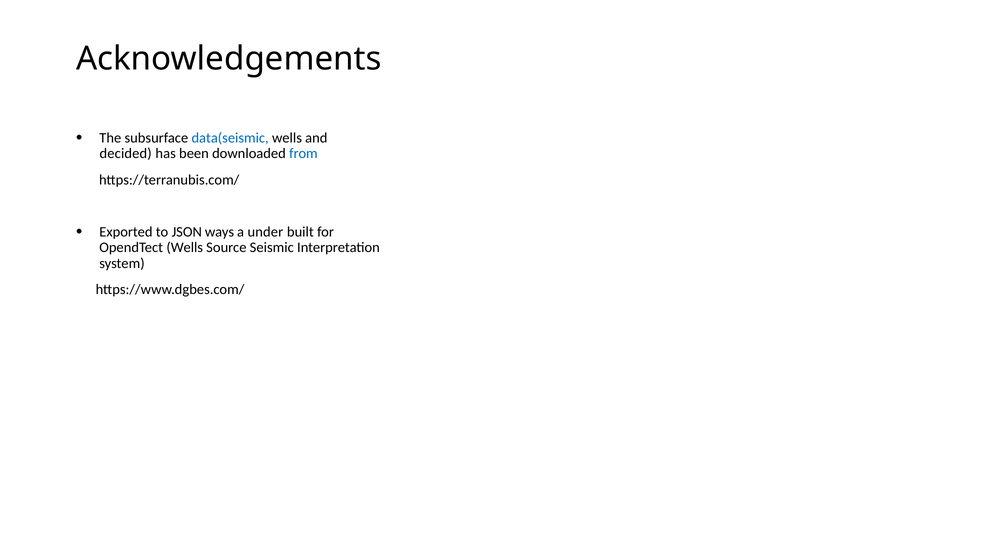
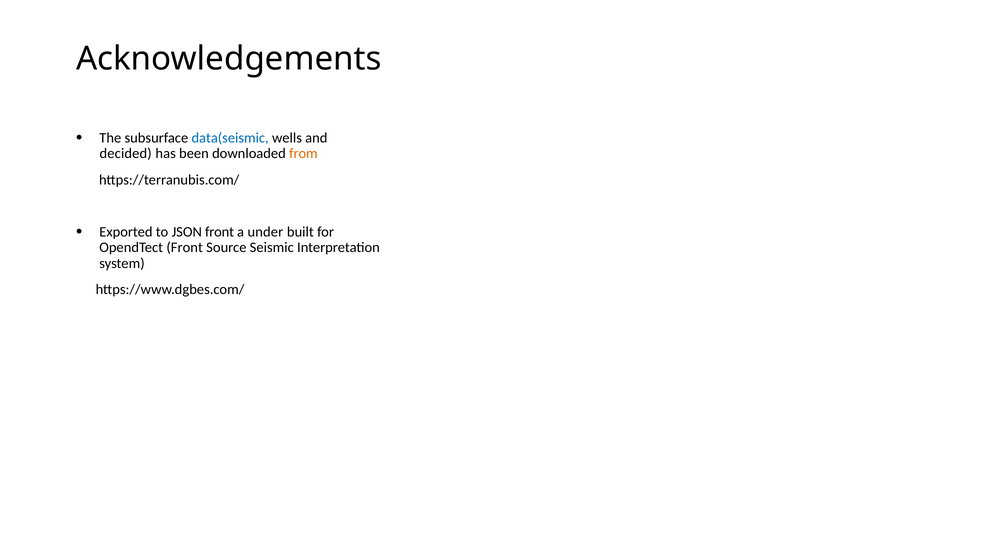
from colour: blue -> orange
JSON ways: ways -> front
OpendTect Wells: Wells -> Front
